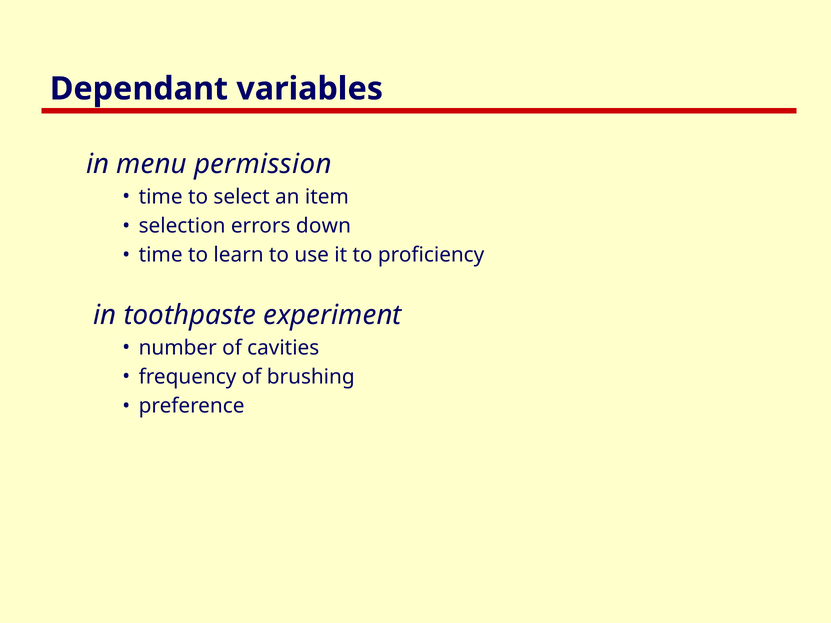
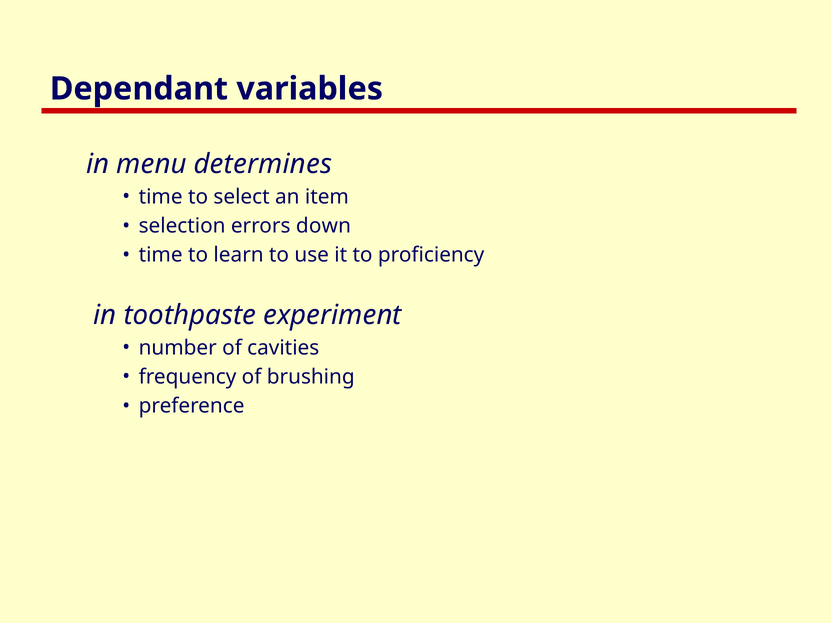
permission: permission -> determines
